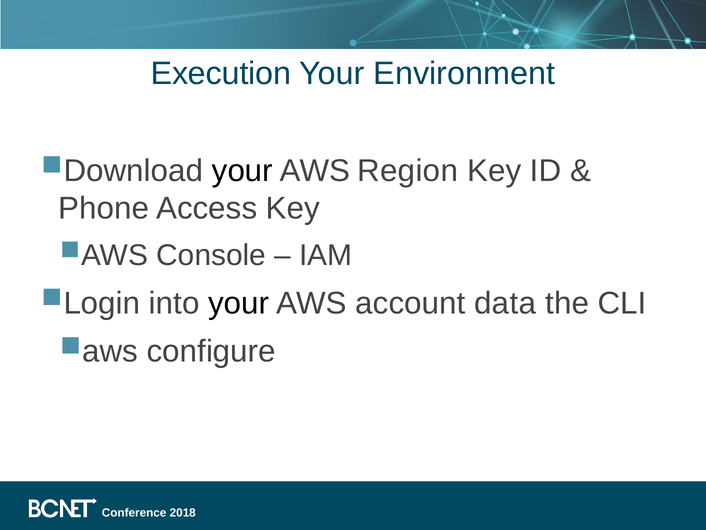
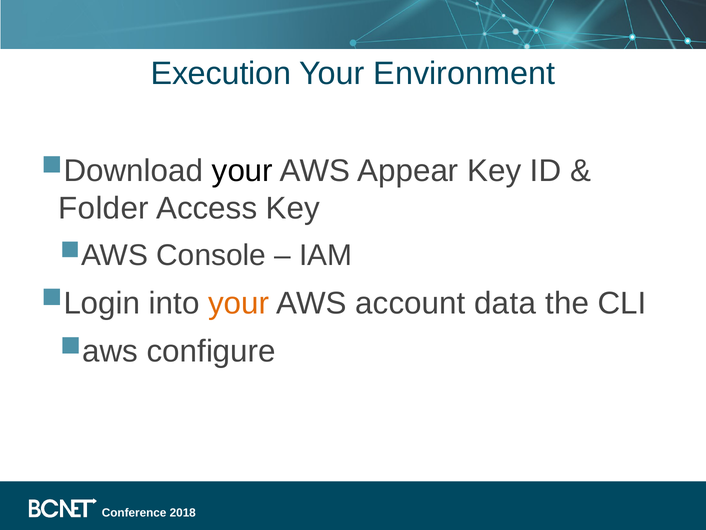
Region: Region -> Appear
Phone: Phone -> Folder
your at (239, 303) colour: black -> orange
